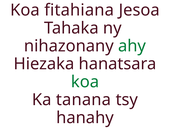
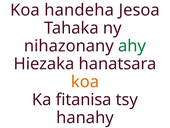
fitahiana: fitahiana -> handeha
koa at (85, 81) colour: green -> orange
tanana: tanana -> fitanisa
